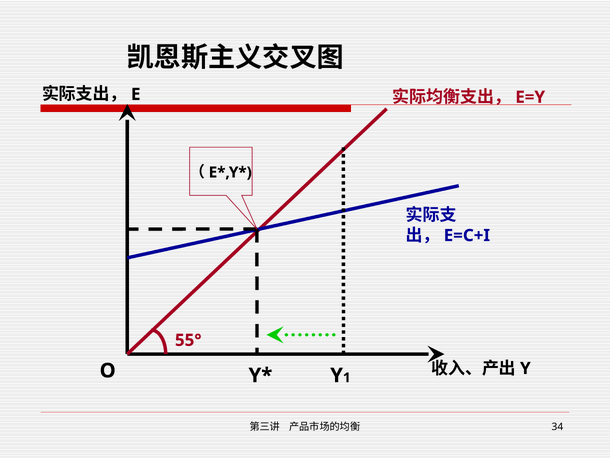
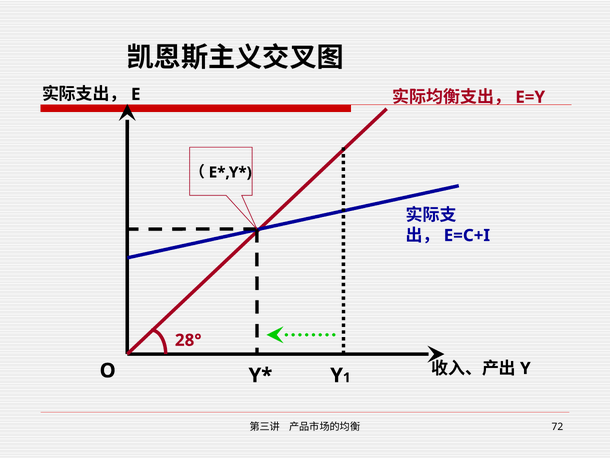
55°: 55° -> 28°
34: 34 -> 72
